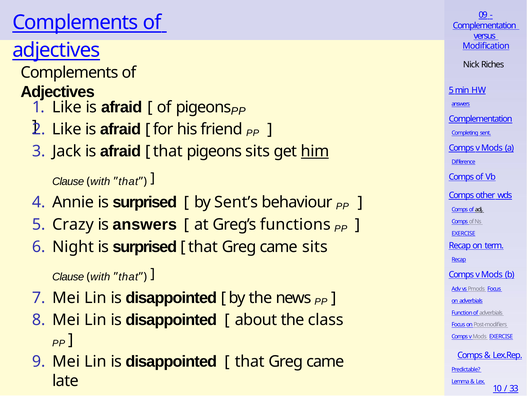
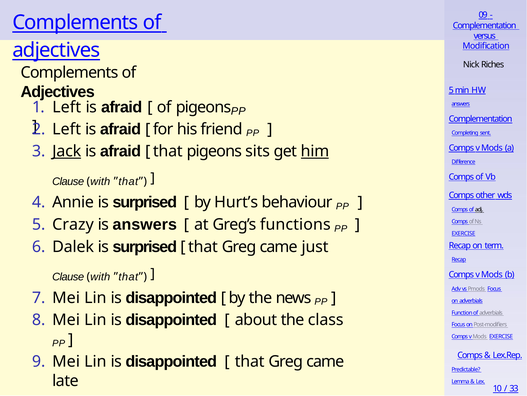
1 Like: Like -> Left
Like at (67, 129): Like -> Left
Jack underline: none -> present
Sent’s: Sent’s -> Hurt’s
Night: Night -> Dalek
came sits: sits -> just
